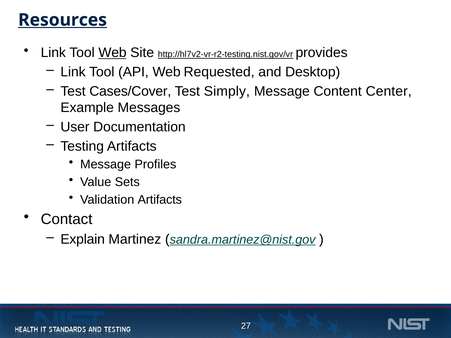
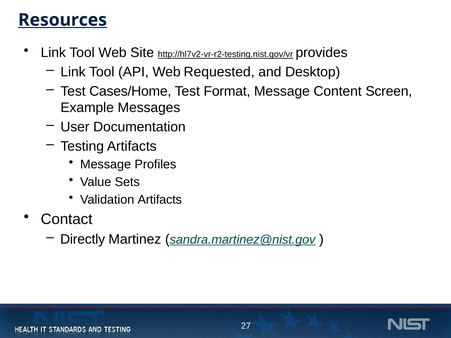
Web at (113, 53) underline: present -> none
Cases/Cover: Cases/Cover -> Cases/Home
Simply: Simply -> Format
Center: Center -> Screen
Explain: Explain -> Directly
